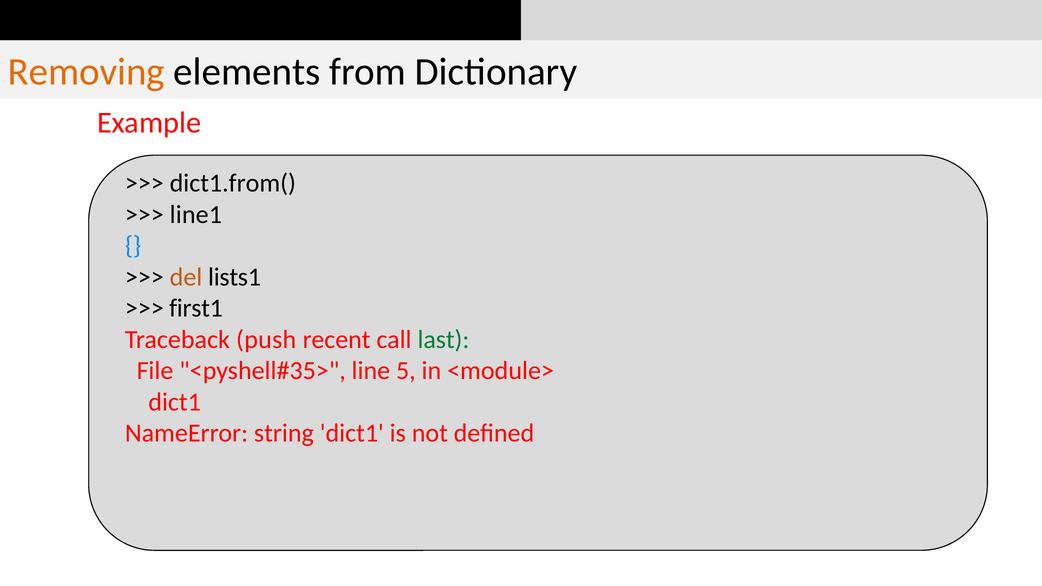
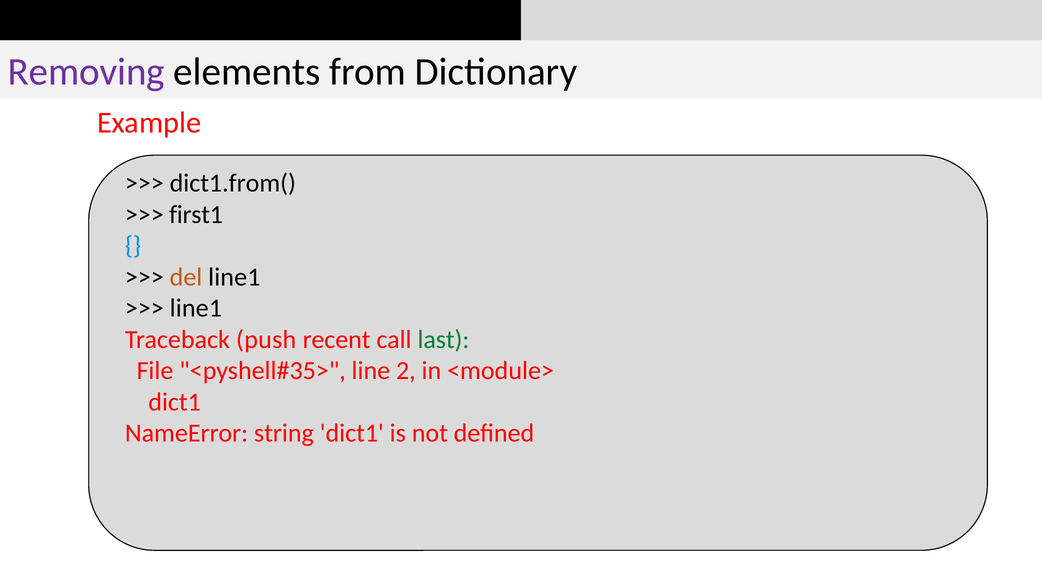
Removing colour: orange -> purple
line1: line1 -> first1
del lists1: lists1 -> line1
first1 at (196, 308): first1 -> line1
5: 5 -> 2
